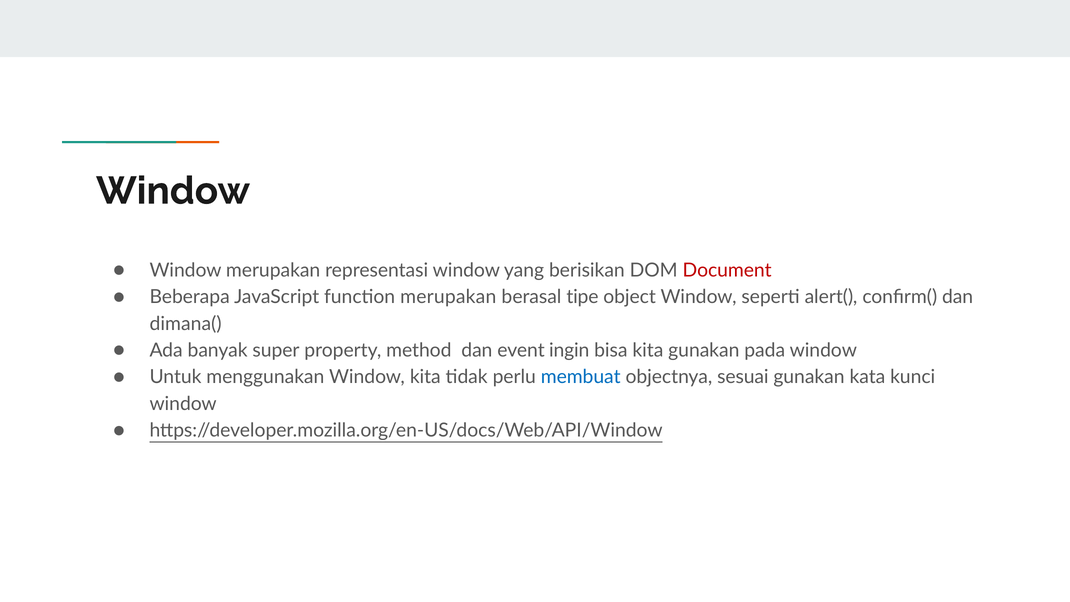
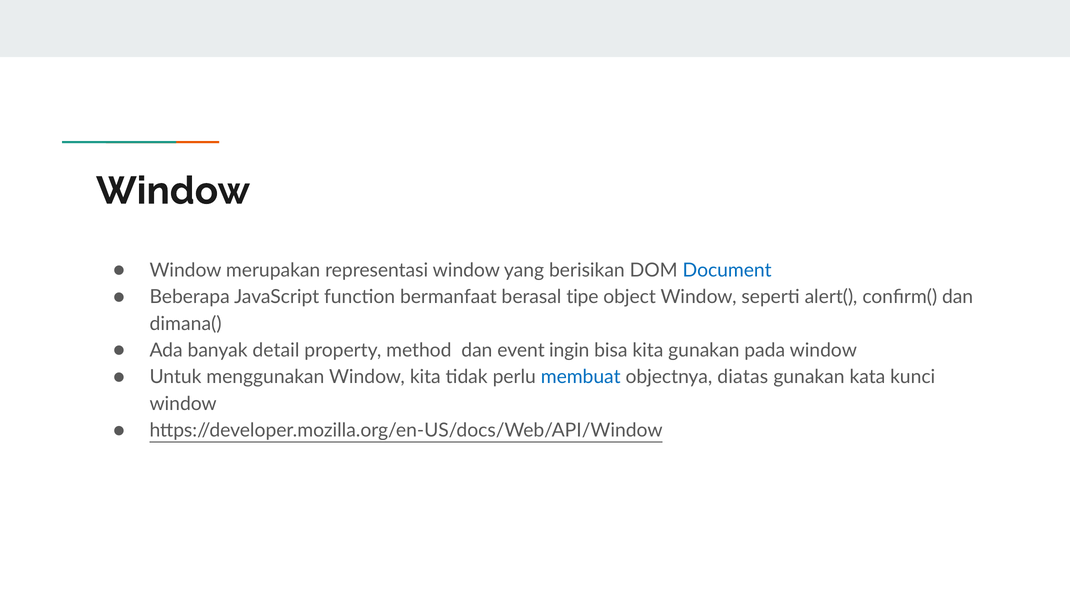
Document colour: red -> blue
function merupakan: merupakan -> bermanfaat
super: super -> detail
sesuai: sesuai -> diatas
